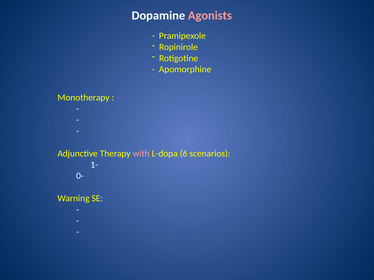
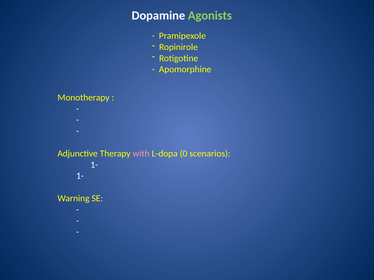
Agonists colour: pink -> light green
6: 6 -> 0
0- at (80, 176): 0- -> 1-
